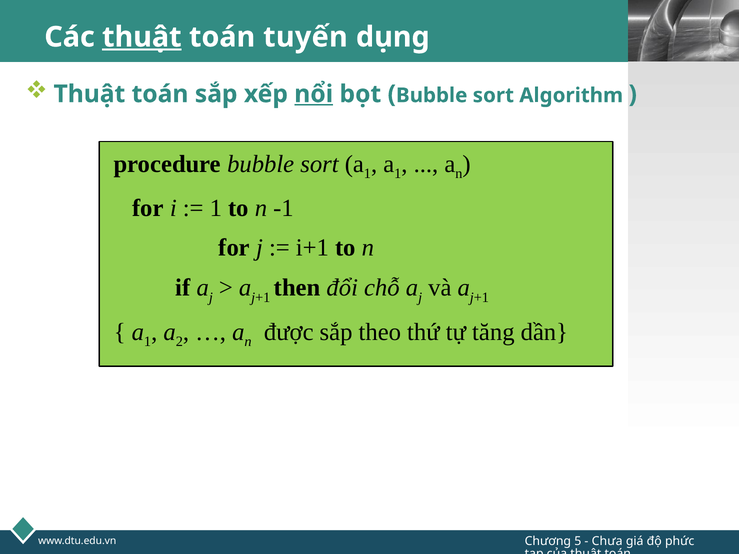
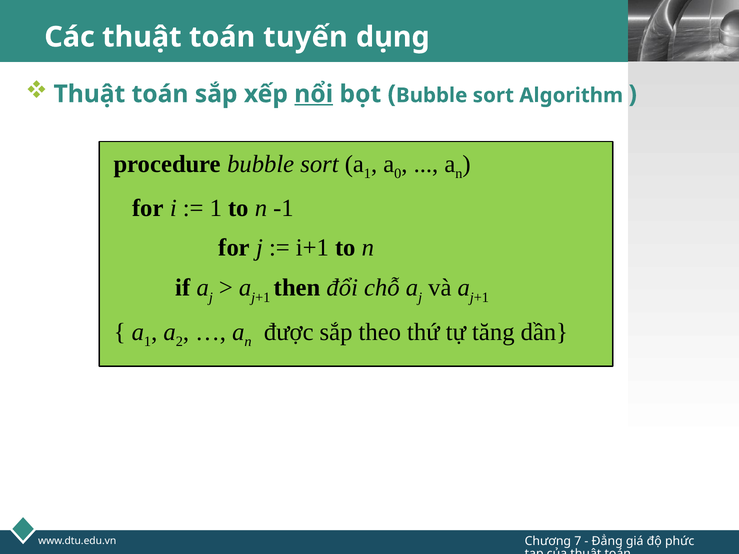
thuật at (142, 37) underline: present -> none
1 at (398, 174): 1 -> 0
5: 5 -> 7
Chưa: Chưa -> Đẳng
